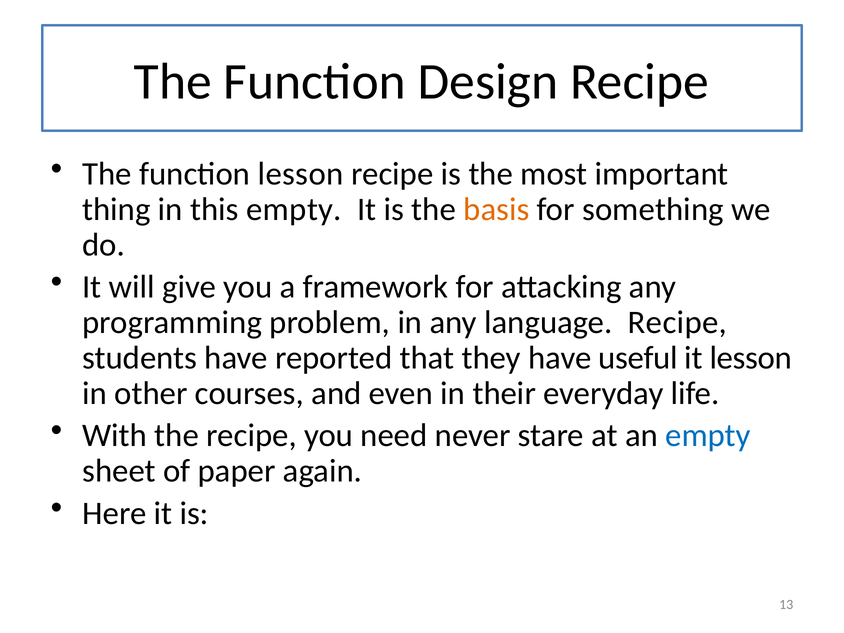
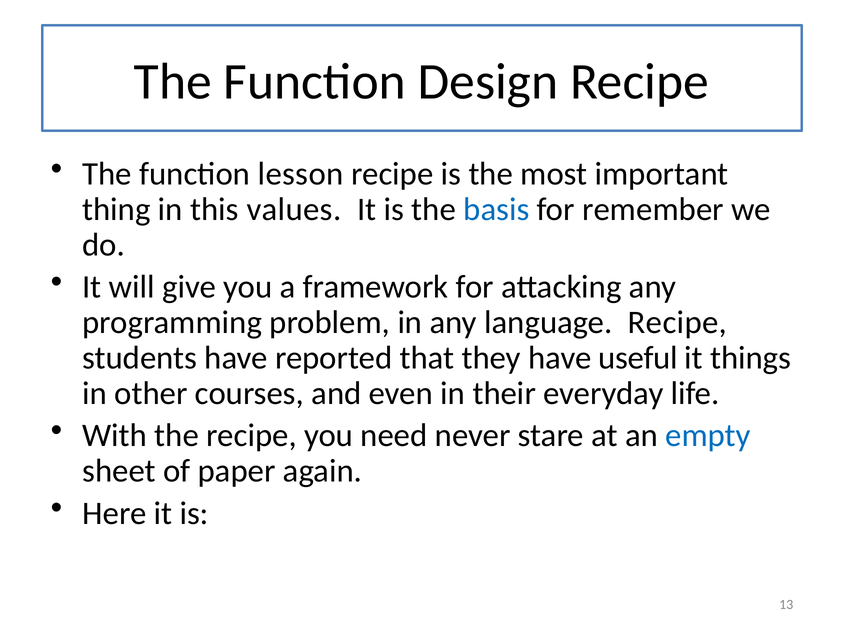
this empty: empty -> values
basis colour: orange -> blue
something: something -> remember
it lesson: lesson -> things
